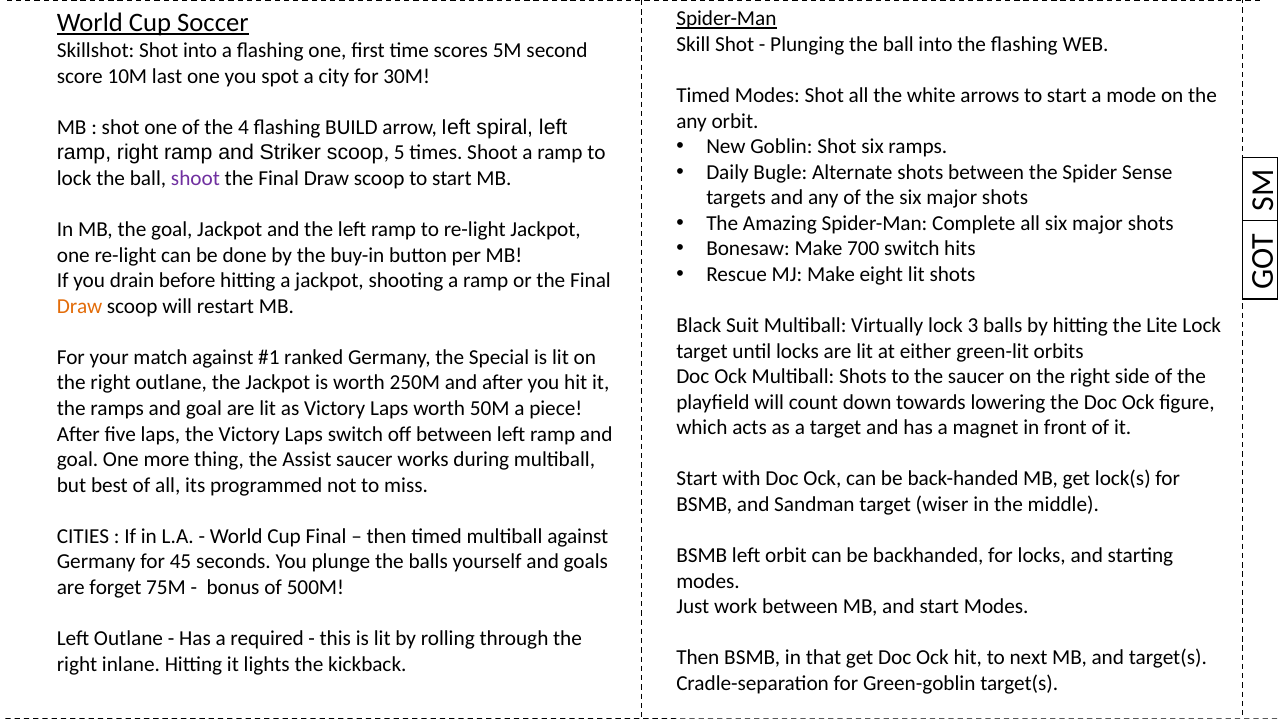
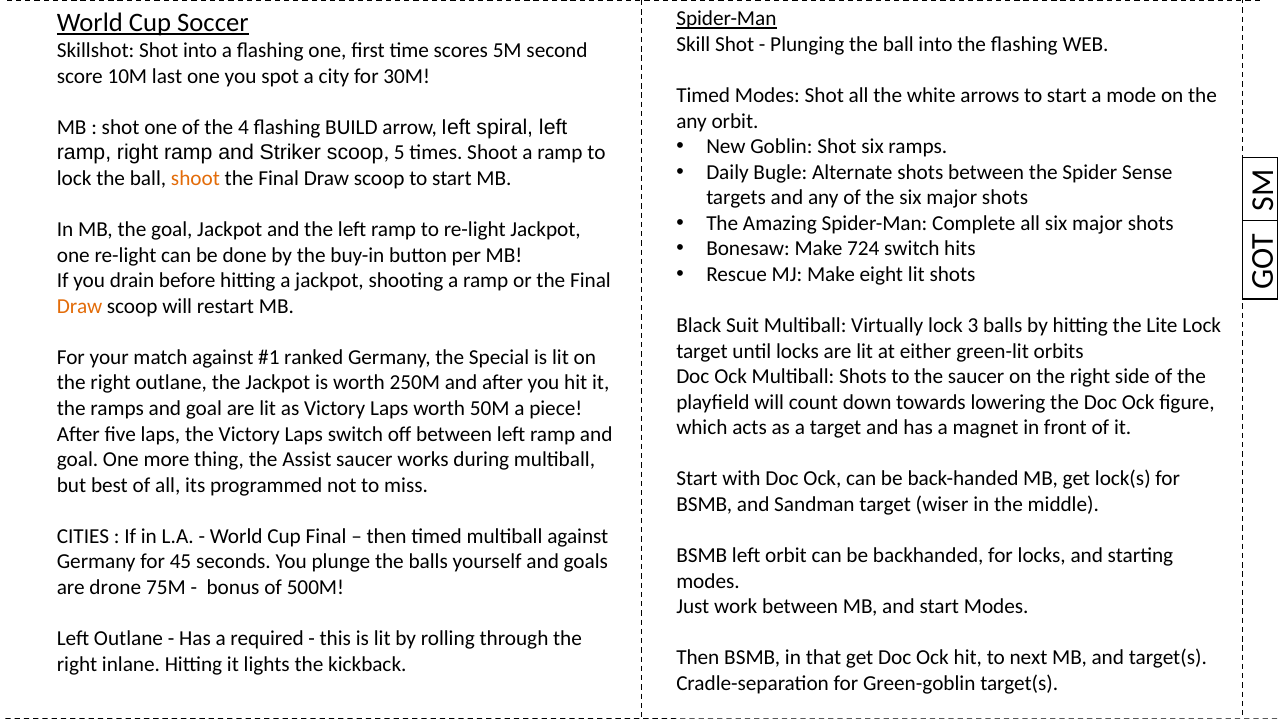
shoot at (195, 178) colour: purple -> orange
700: 700 -> 724
forget: forget -> drone
